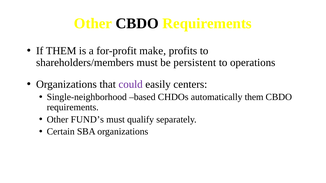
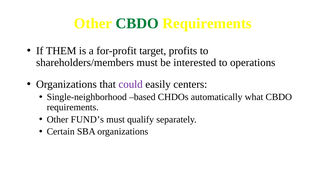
CBDO at (137, 23) colour: black -> green
make: make -> target
persistent: persistent -> interested
automatically them: them -> what
